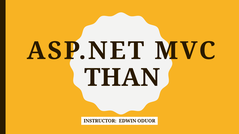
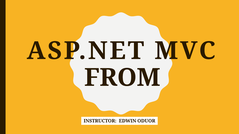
THAN: THAN -> FROM
